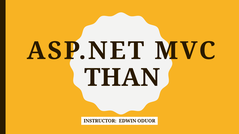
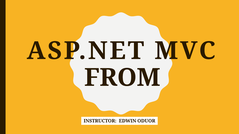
THAN: THAN -> FROM
